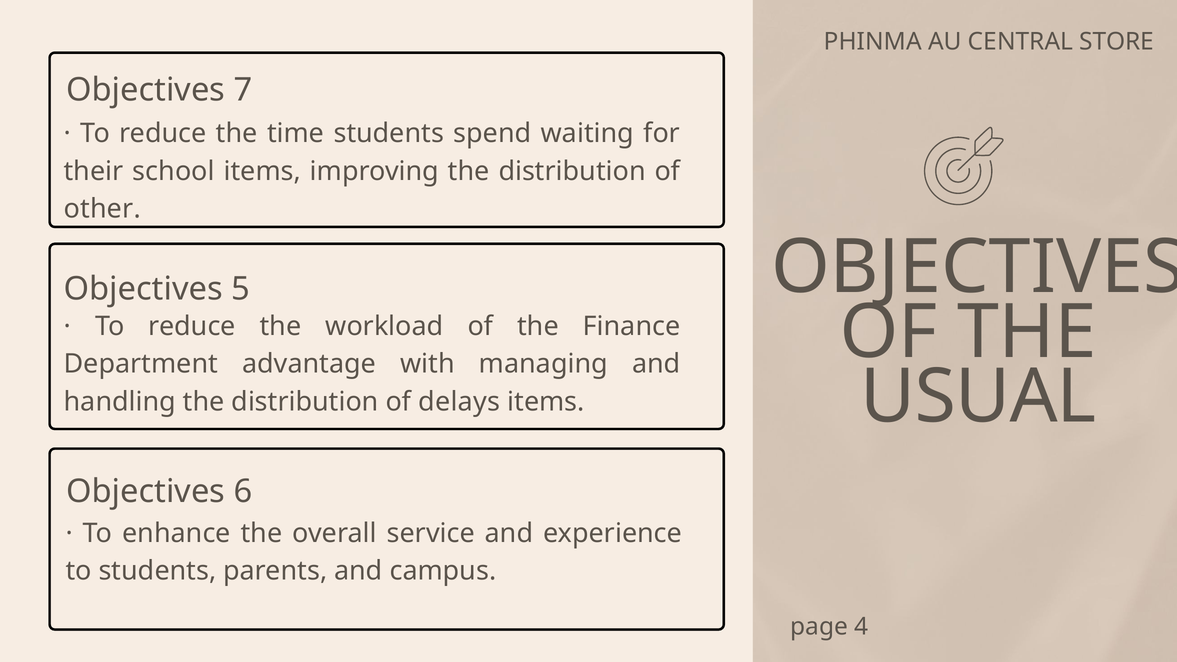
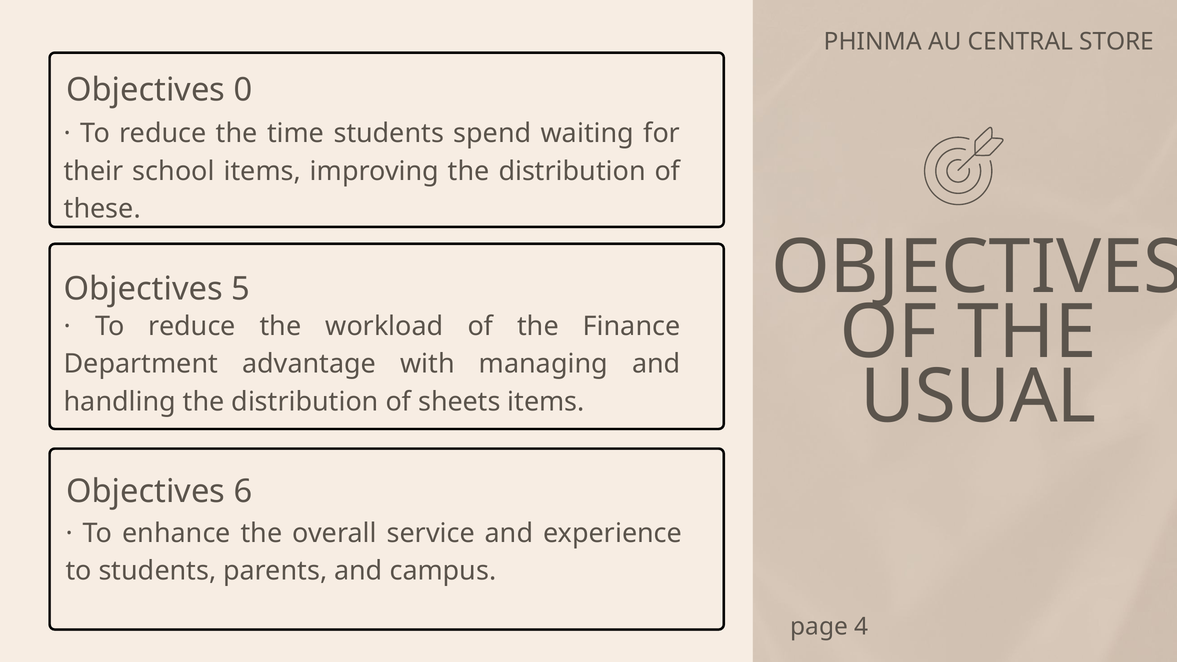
7: 7 -> 0
other: other -> these
delays: delays -> sheets
